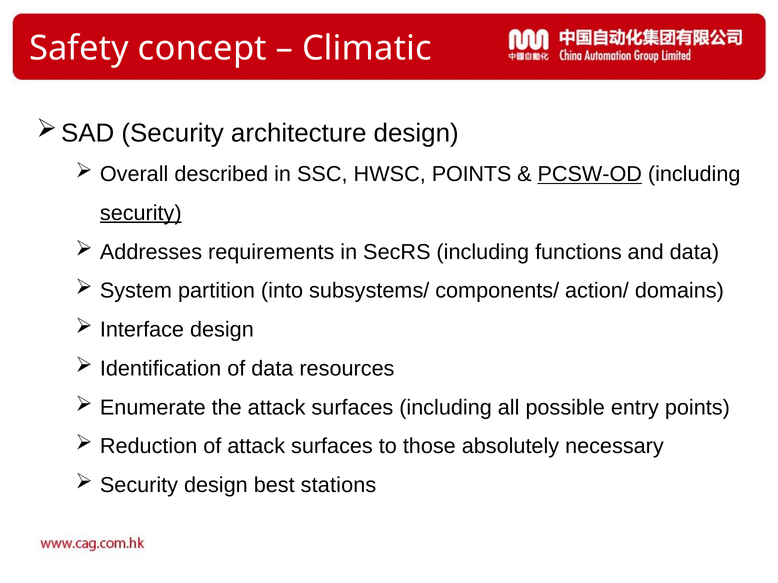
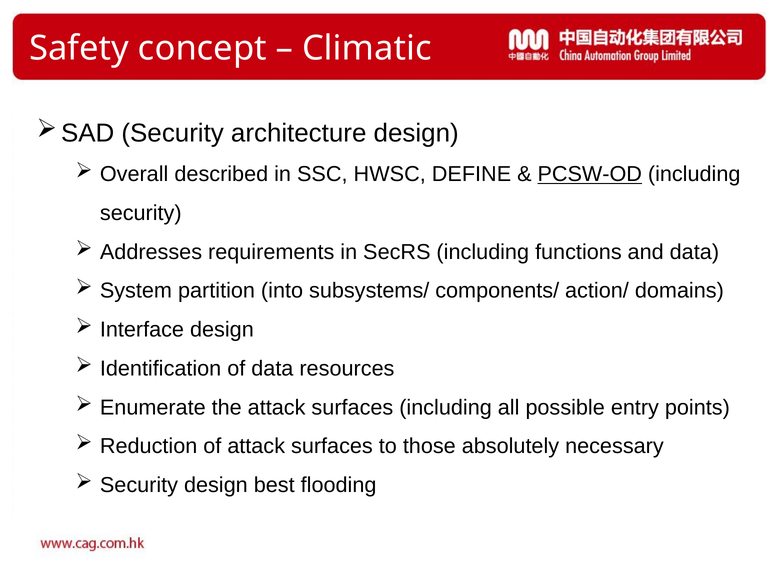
HWSC POINTS: POINTS -> DEFINE
security at (141, 213) underline: present -> none
stations: stations -> flooding
